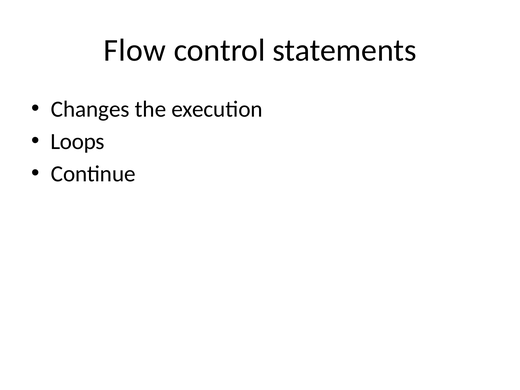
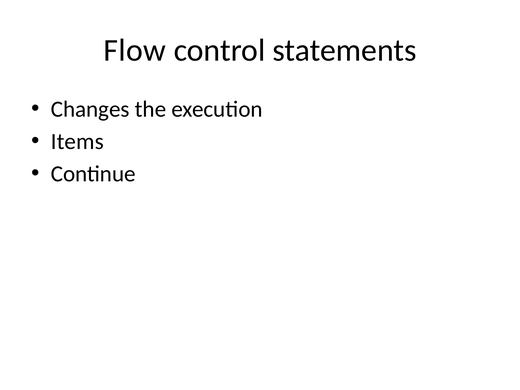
Loops: Loops -> Items
